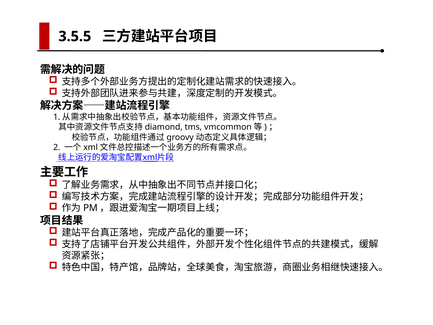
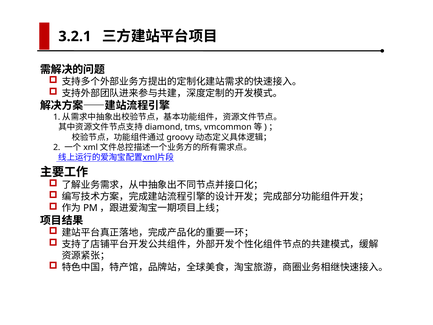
3.5.5: 3.5.5 -> 3.2.1
